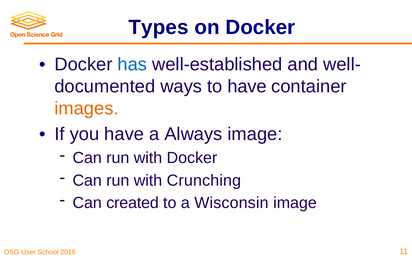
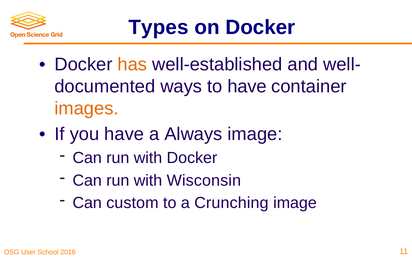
has colour: blue -> orange
Crunching: Crunching -> Wisconsin
created: created -> custom
Wisconsin: Wisconsin -> Crunching
